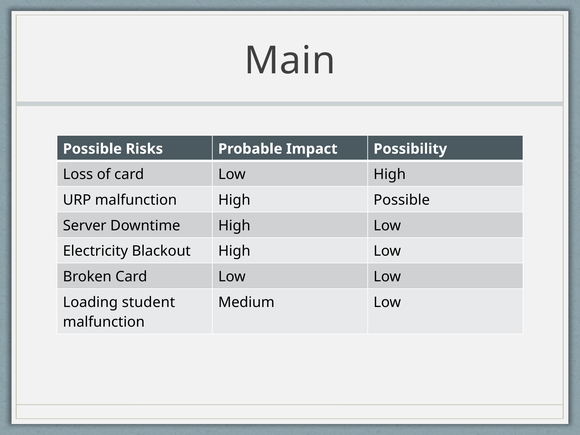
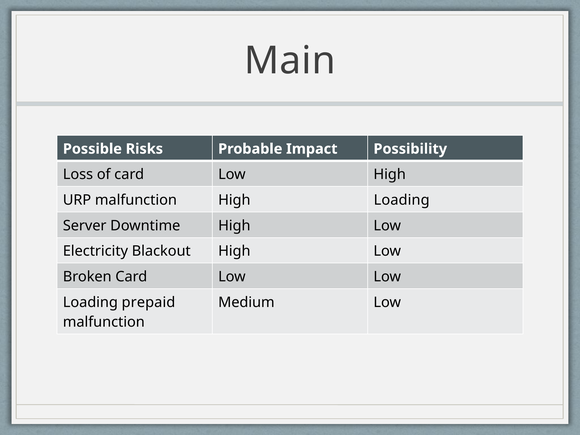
High Possible: Possible -> Loading
student: student -> prepaid
